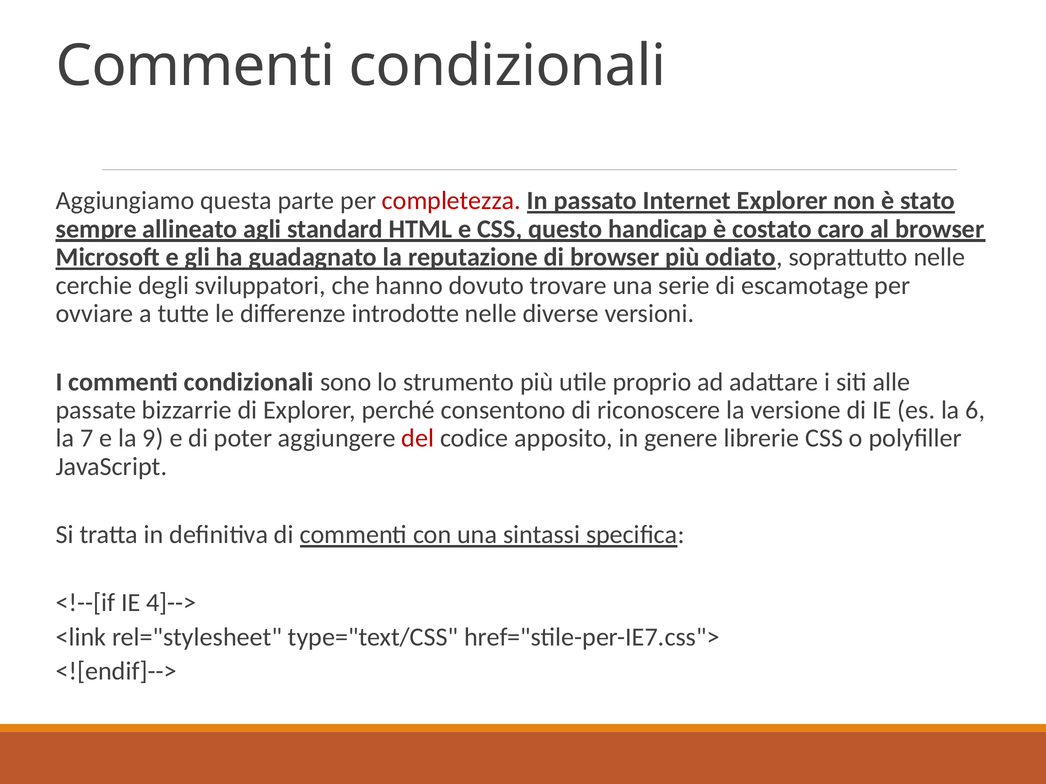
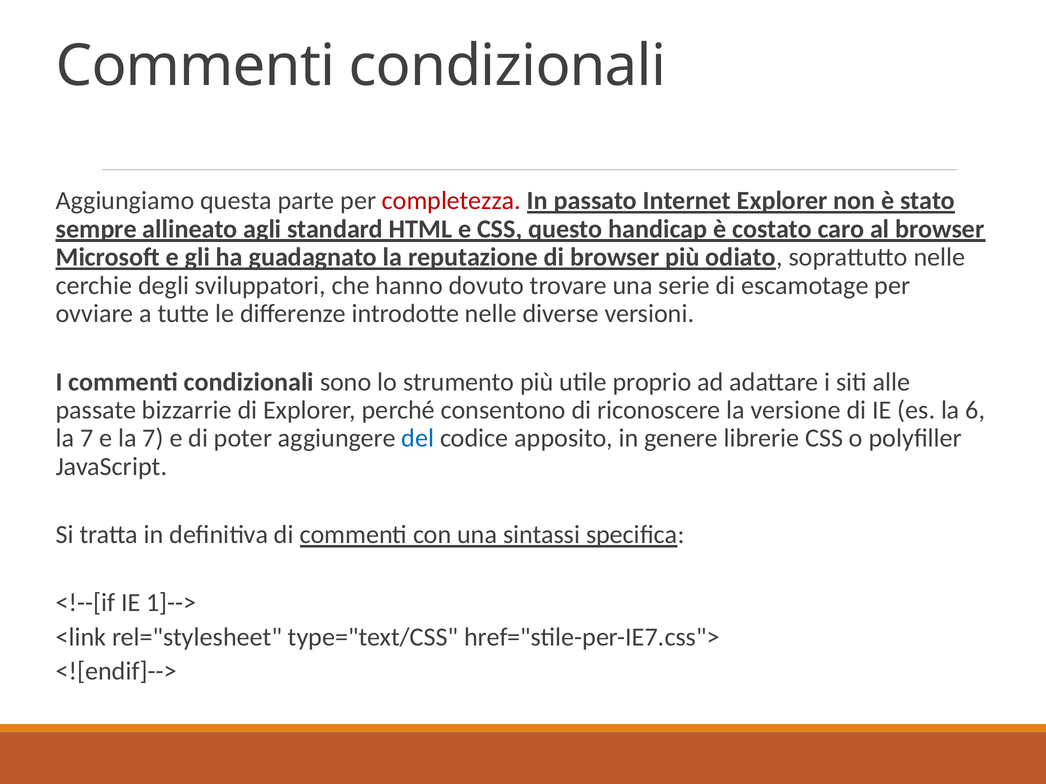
e la 9: 9 -> 7
del colour: red -> blue
4]-->: 4]--> -> 1]-->
